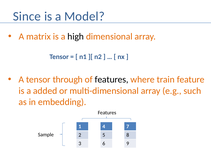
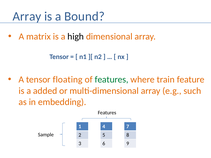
Since at (27, 16): Since -> Array
Model: Model -> Bound
through: through -> floating
features at (112, 80) colour: black -> green
